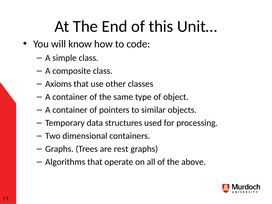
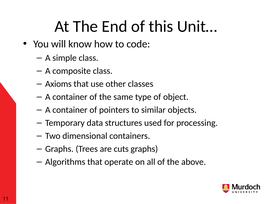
rest: rest -> cuts
